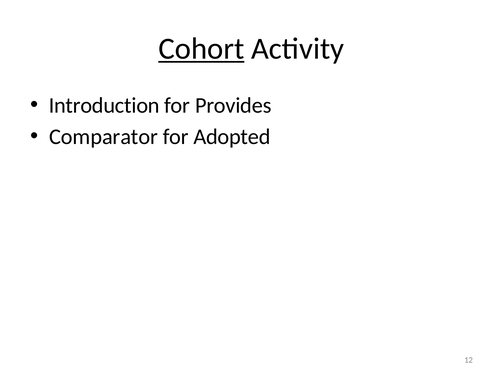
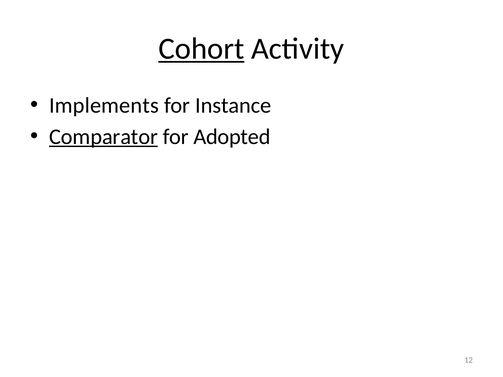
Introduction: Introduction -> Implements
Provides: Provides -> Instance
Comparator underline: none -> present
